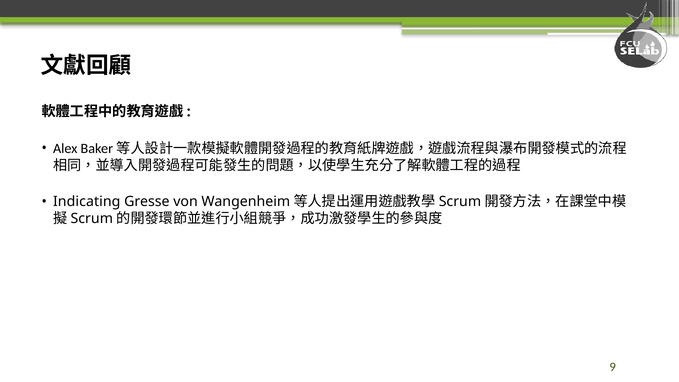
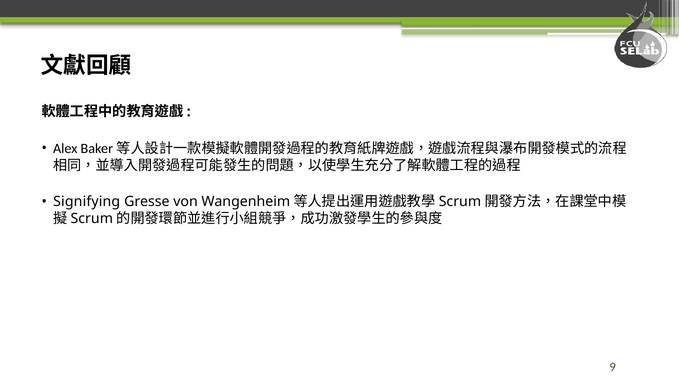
Indicating: Indicating -> Signifying
